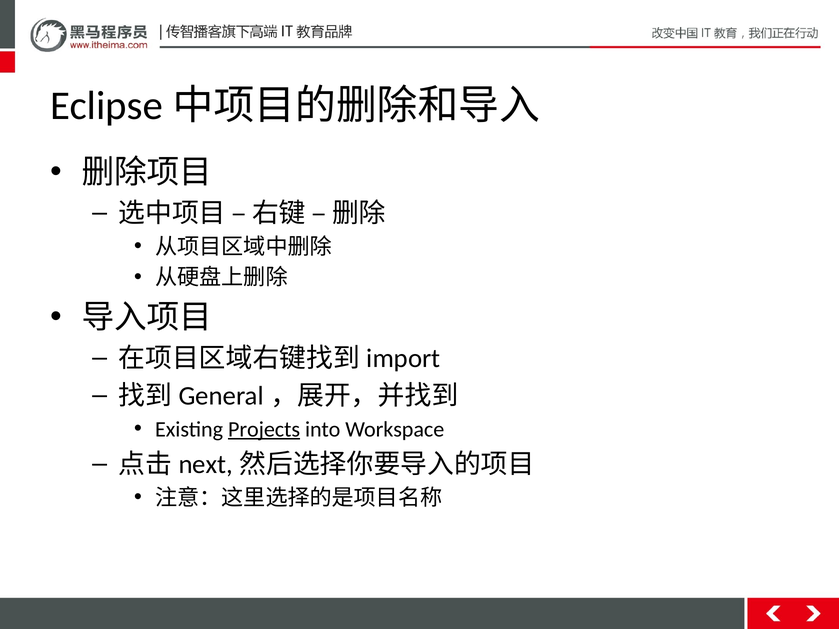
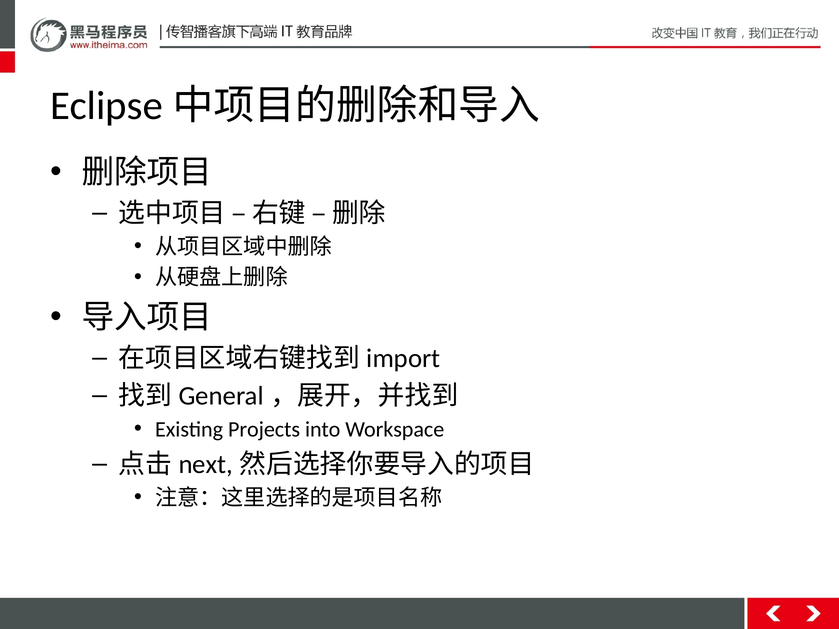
Projects underline: present -> none
